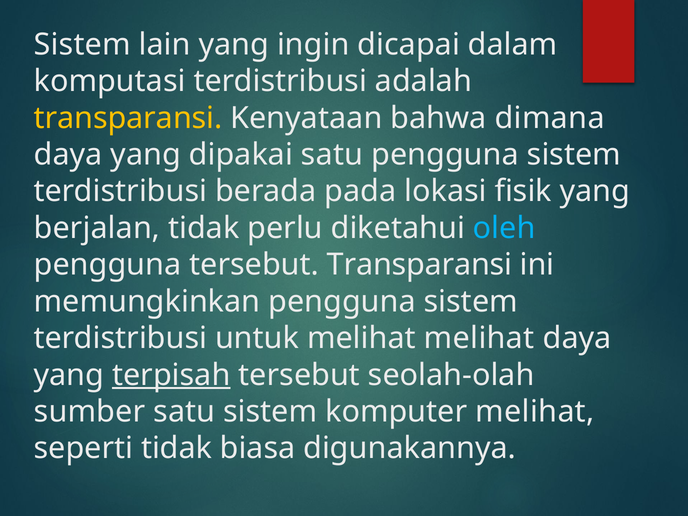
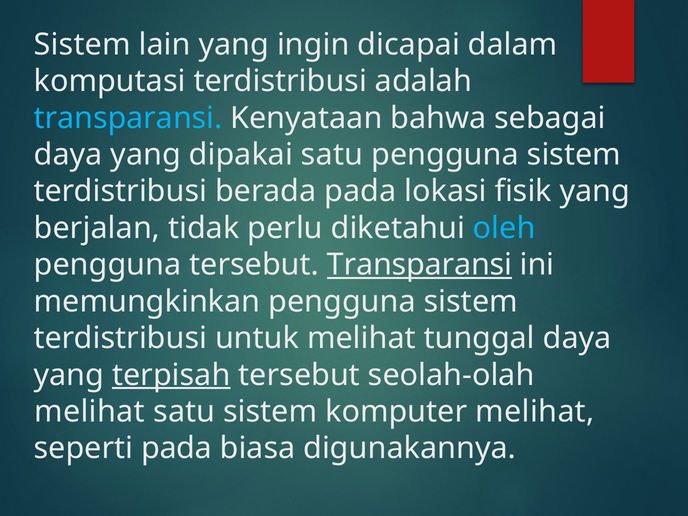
transparansi at (128, 118) colour: yellow -> light blue
dimana: dimana -> sebagai
Transparansi at (419, 265) underline: none -> present
melihat melihat: melihat -> tunggal
sumber at (90, 412): sumber -> melihat
seperti tidak: tidak -> pada
